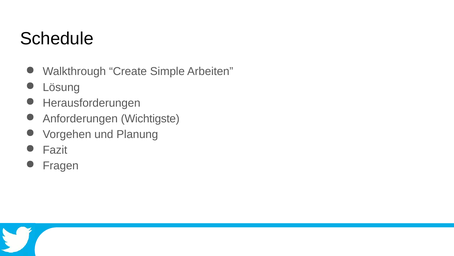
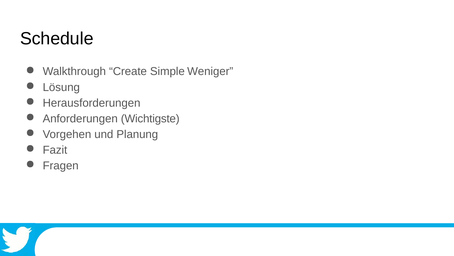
Arbeiten: Arbeiten -> Weniger
